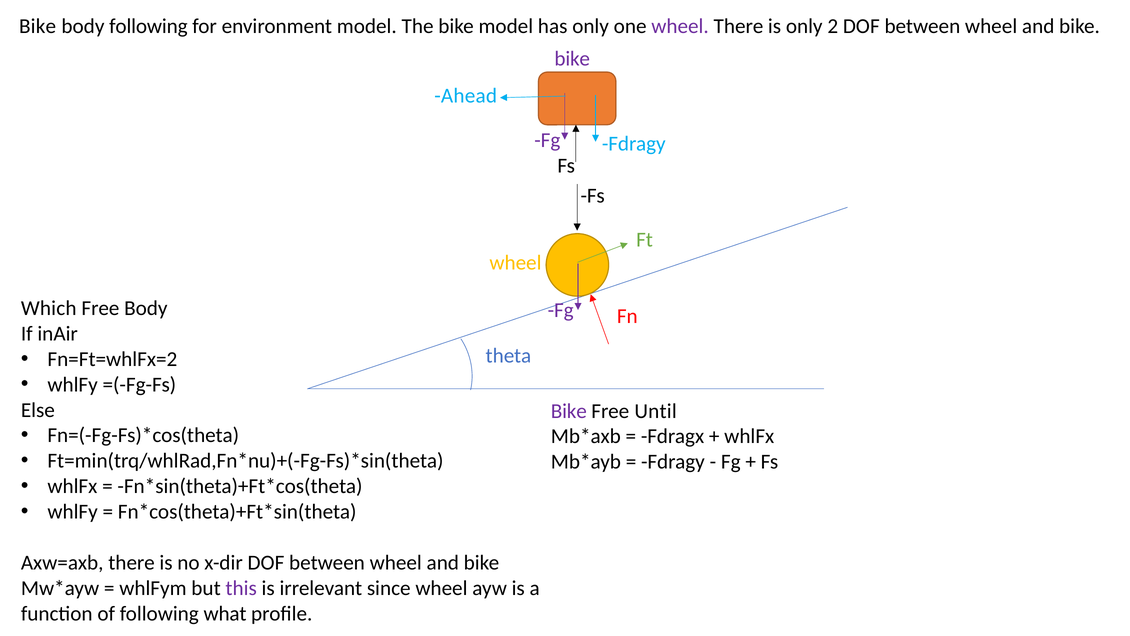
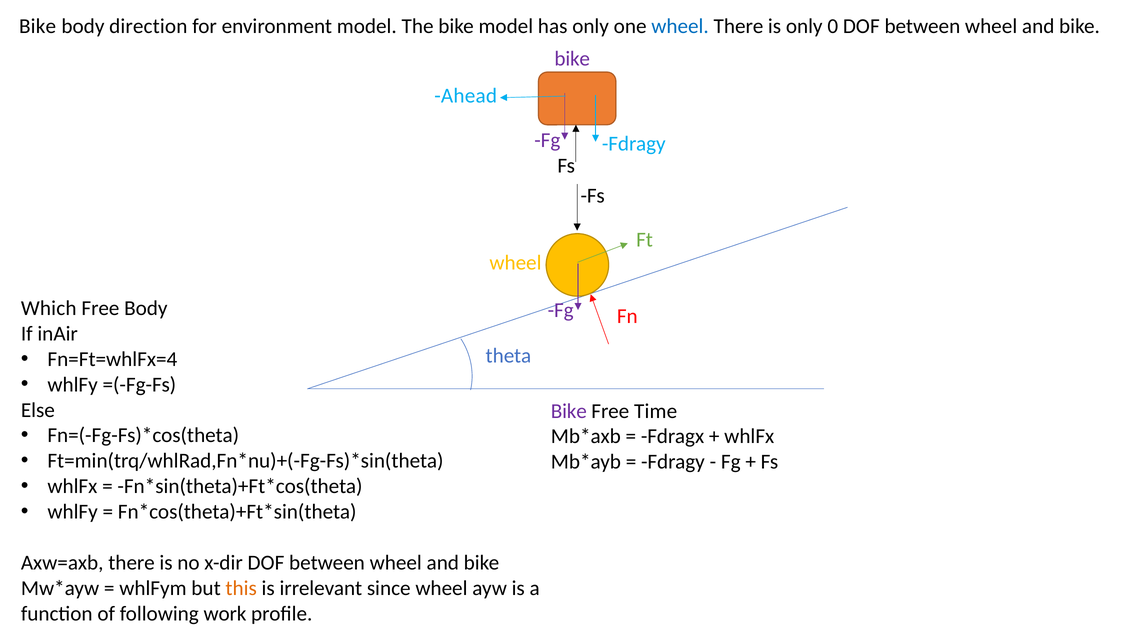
body following: following -> direction
wheel at (680, 26) colour: purple -> blue
2: 2 -> 0
Fn=Ft=whlFx=2: Fn=Ft=whlFx=2 -> Fn=Ft=whlFx=4
Until: Until -> Time
this colour: purple -> orange
what: what -> work
